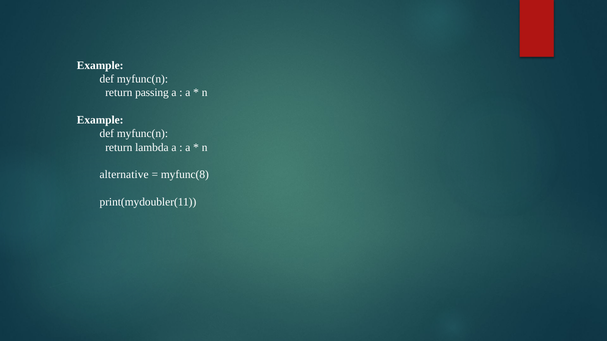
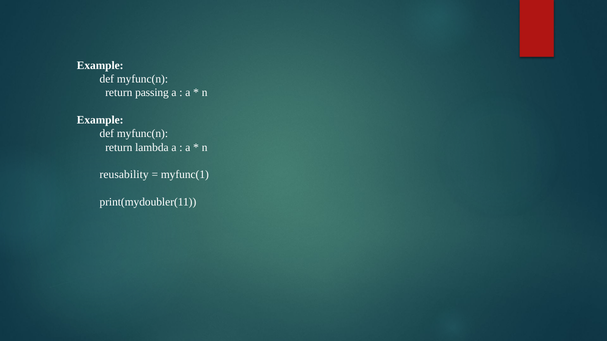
alternative: alternative -> reusability
myfunc(8: myfunc(8 -> myfunc(1
